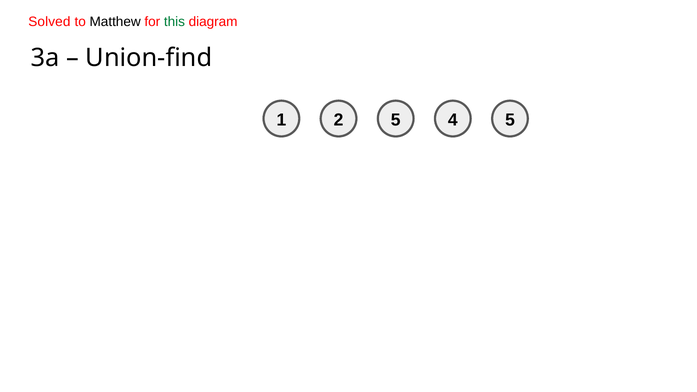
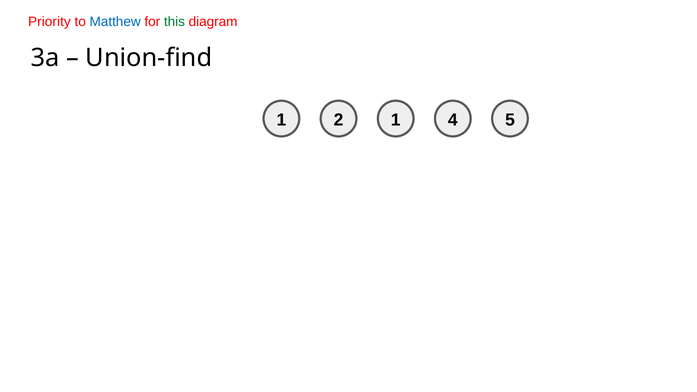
Solved: Solved -> Priority
Matthew colour: black -> blue
2 5: 5 -> 1
